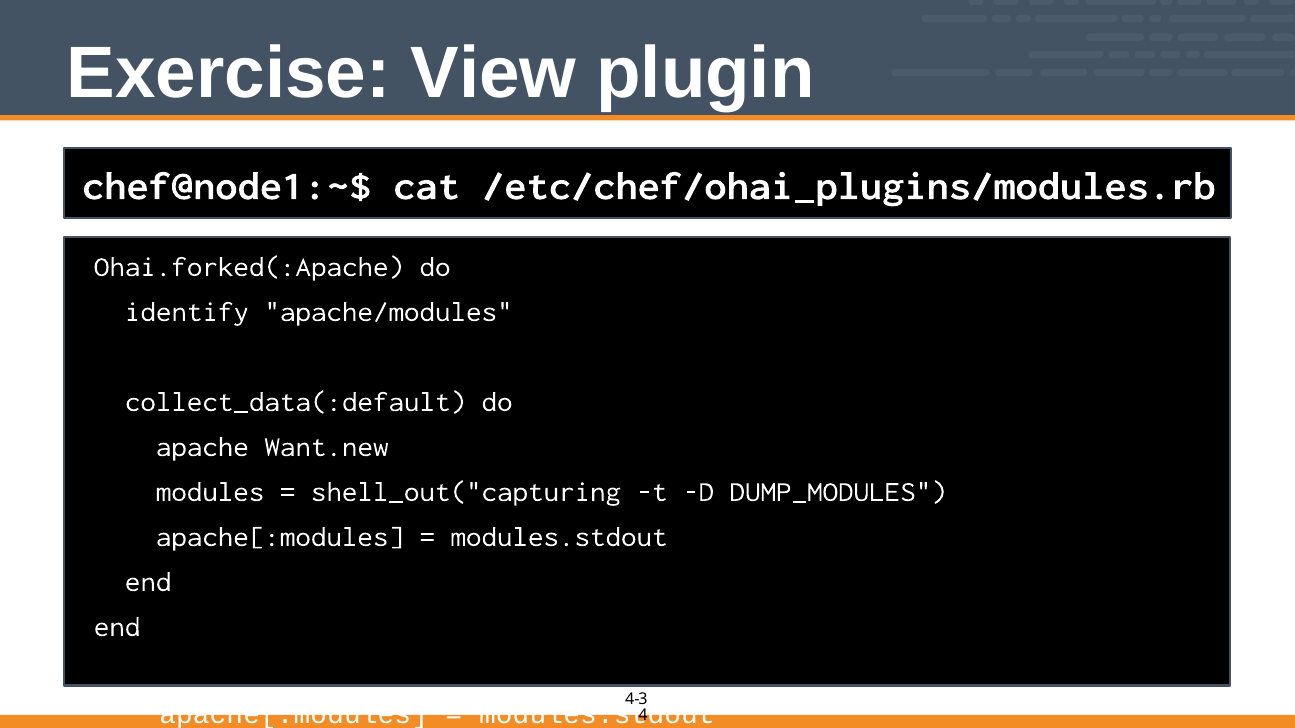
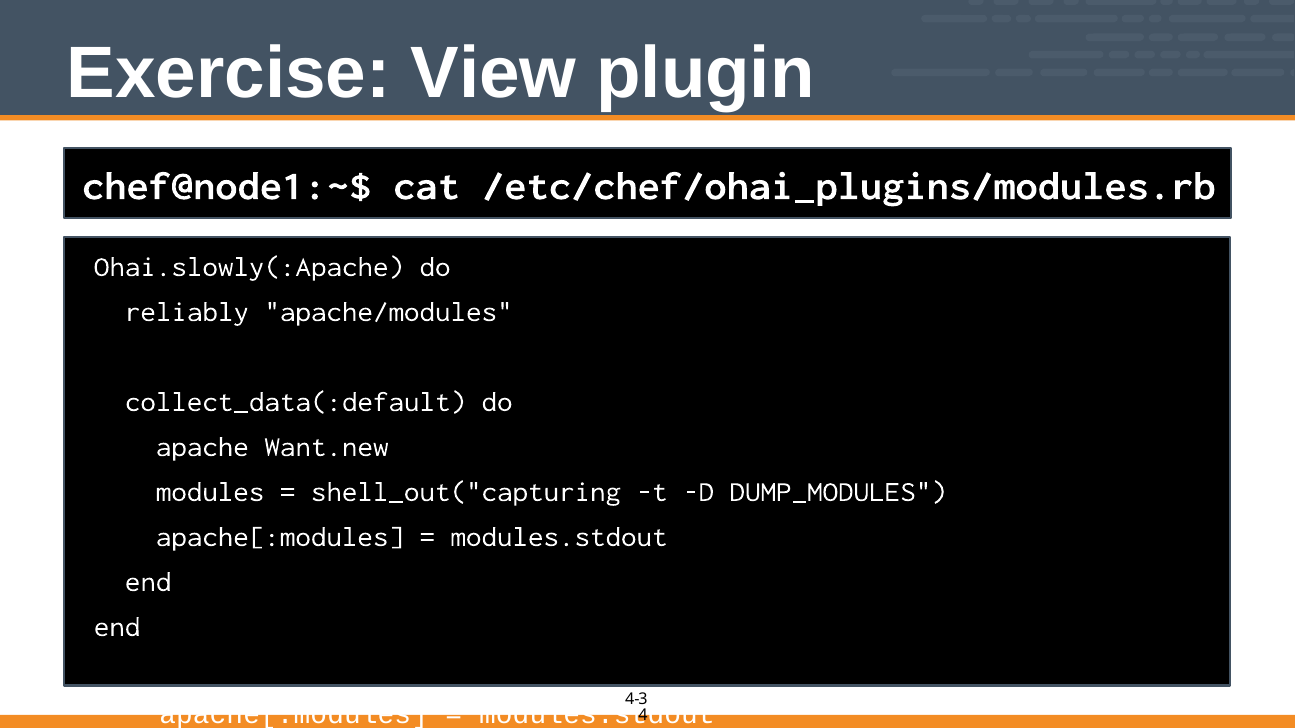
Ohai.forked(:Apache: Ohai.forked(:Apache -> Ohai.slowly(:Apache
identify: identify -> reliably
